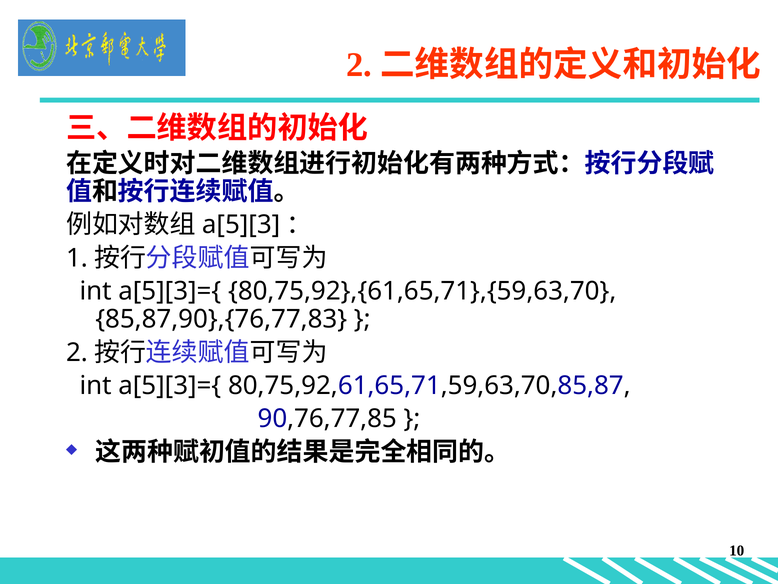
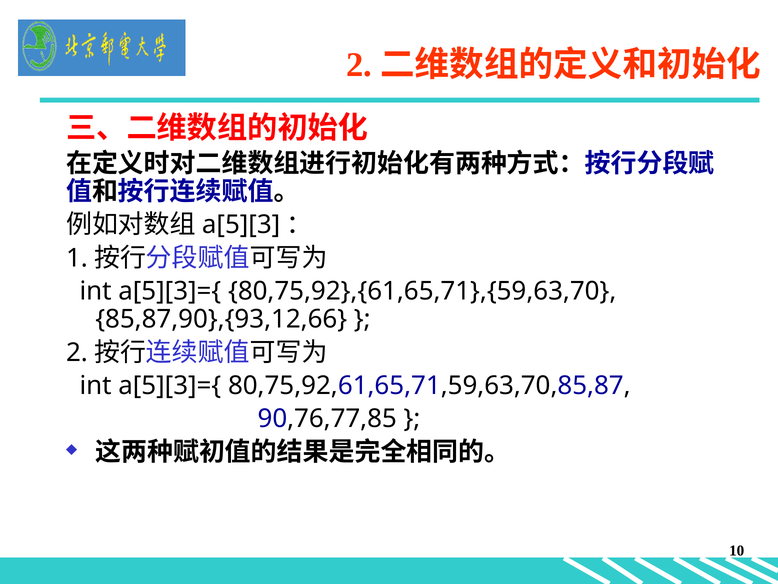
85,87,90},{76,77,83: 85,87,90},{76,77,83 -> 85,87,90},{93,12,66
